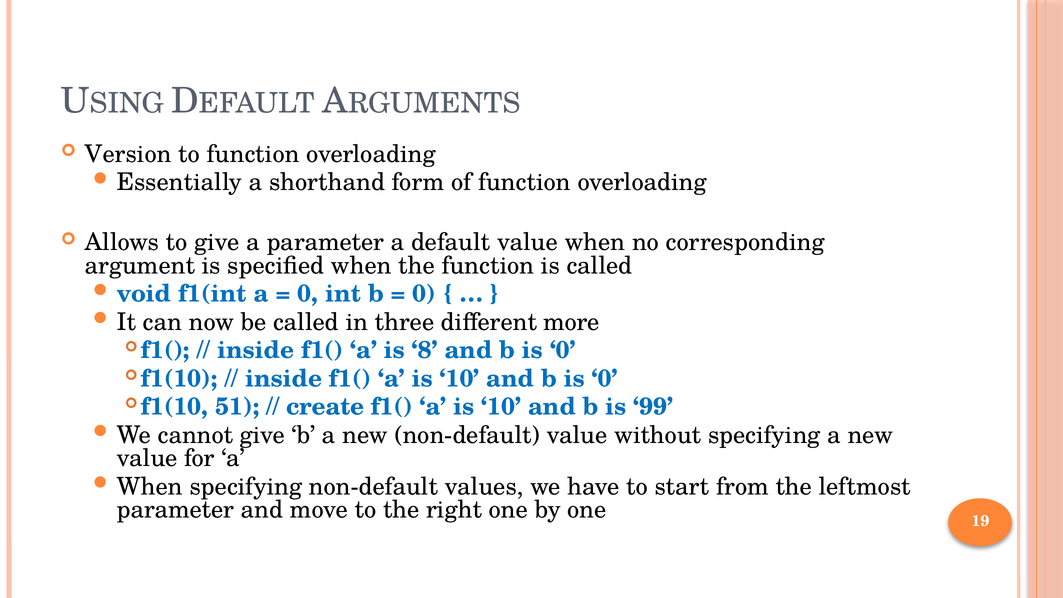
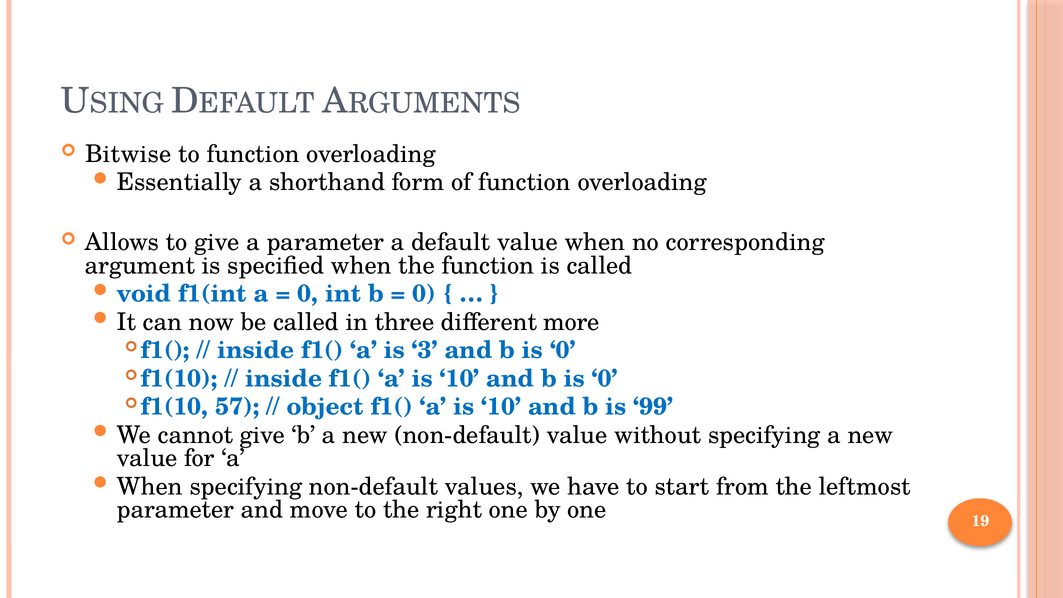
Version: Version -> Bitwise
8: 8 -> 3
51: 51 -> 57
create: create -> object
